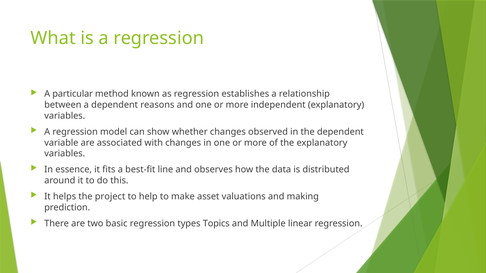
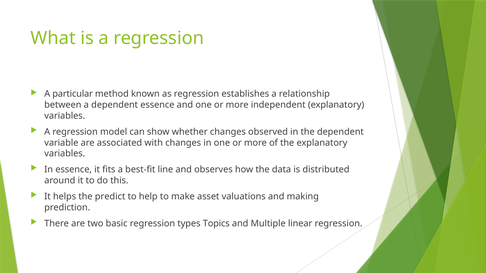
dependent reasons: reasons -> essence
project: project -> predict
